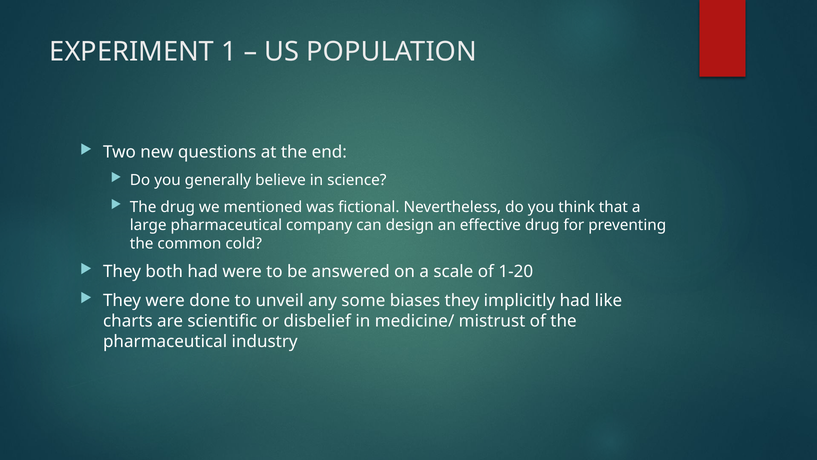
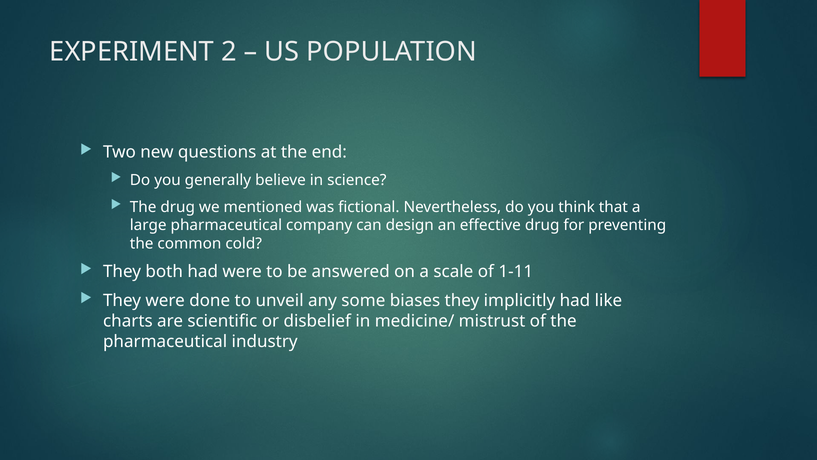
1: 1 -> 2
1-20: 1-20 -> 1-11
